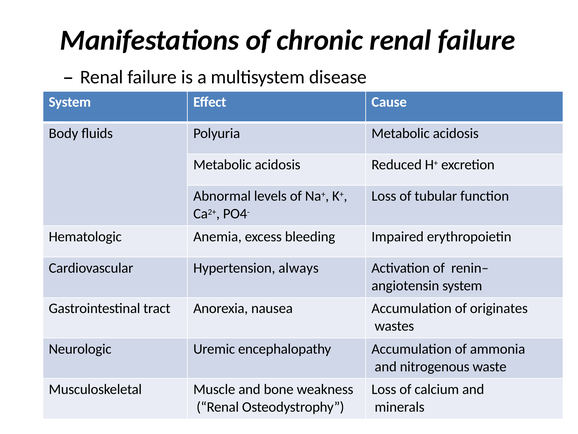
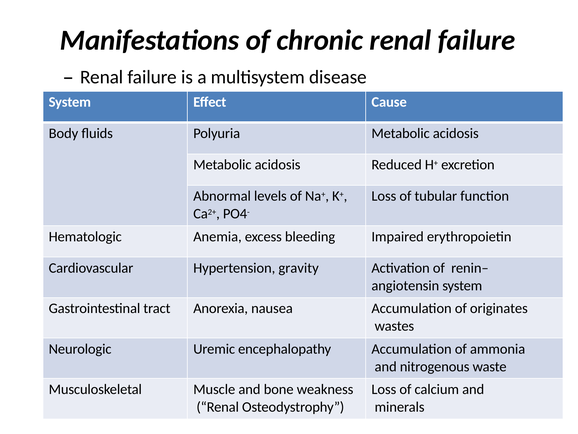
always: always -> gravity
